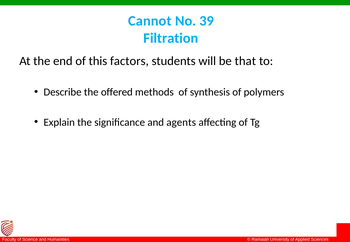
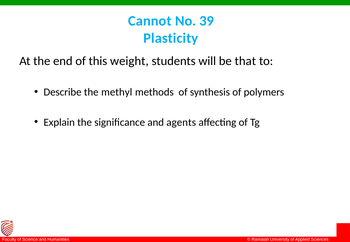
Filtration: Filtration -> Plasticity
factors: factors -> weight
offered: offered -> methyl
